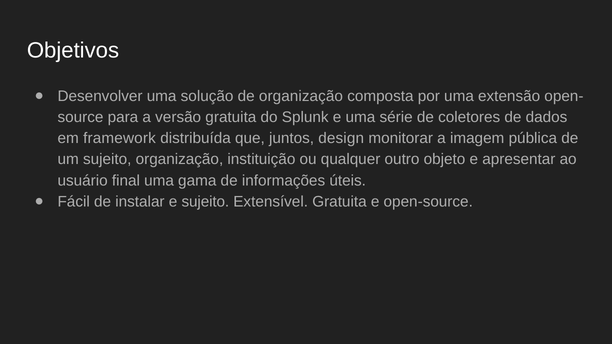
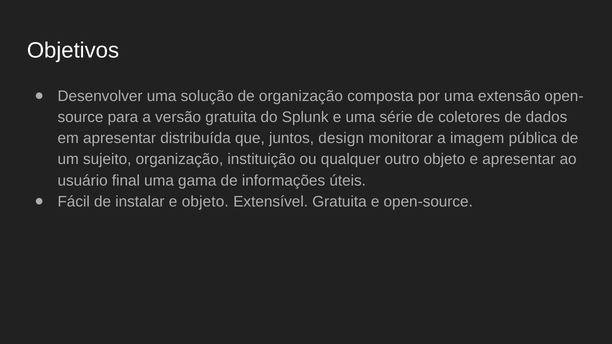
em framework: framework -> apresentar
e sujeito: sujeito -> objeto
